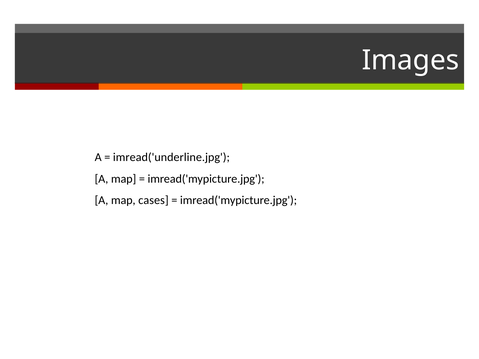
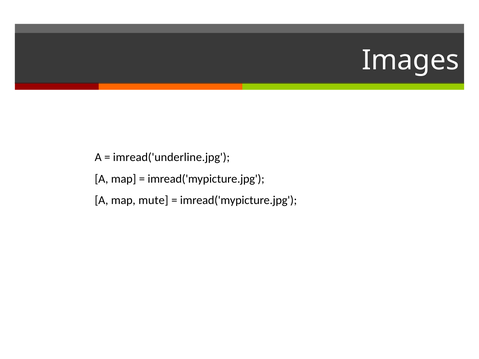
cases: cases -> mute
